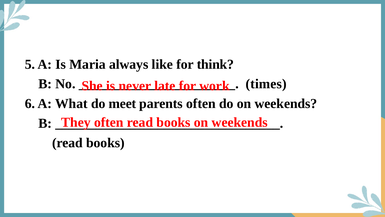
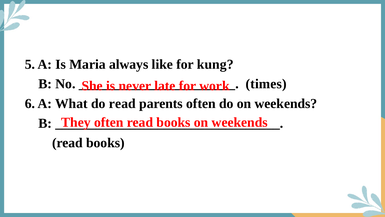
think: think -> kung
do meet: meet -> read
